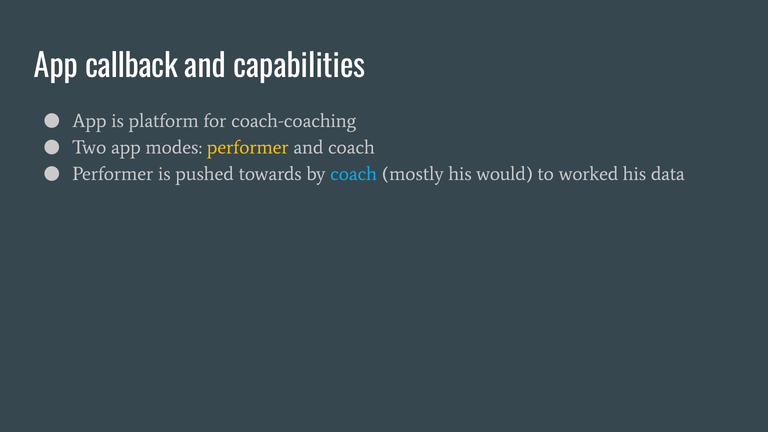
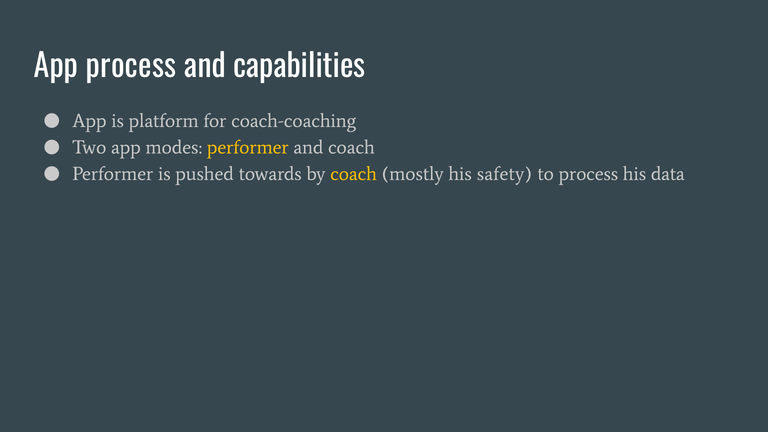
App callback: callback -> process
coach at (354, 174) colour: light blue -> yellow
would: would -> safety
to worked: worked -> process
